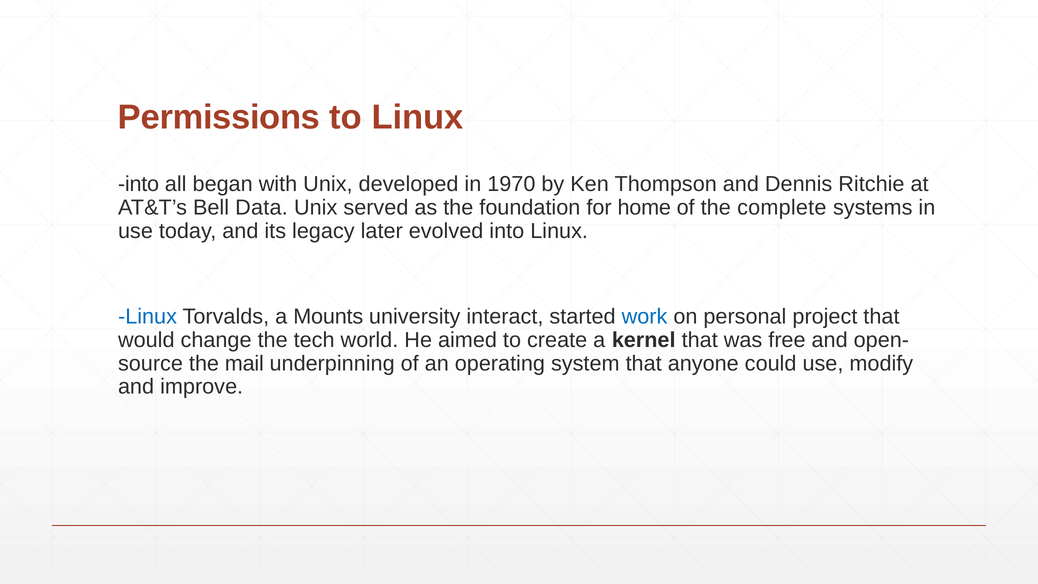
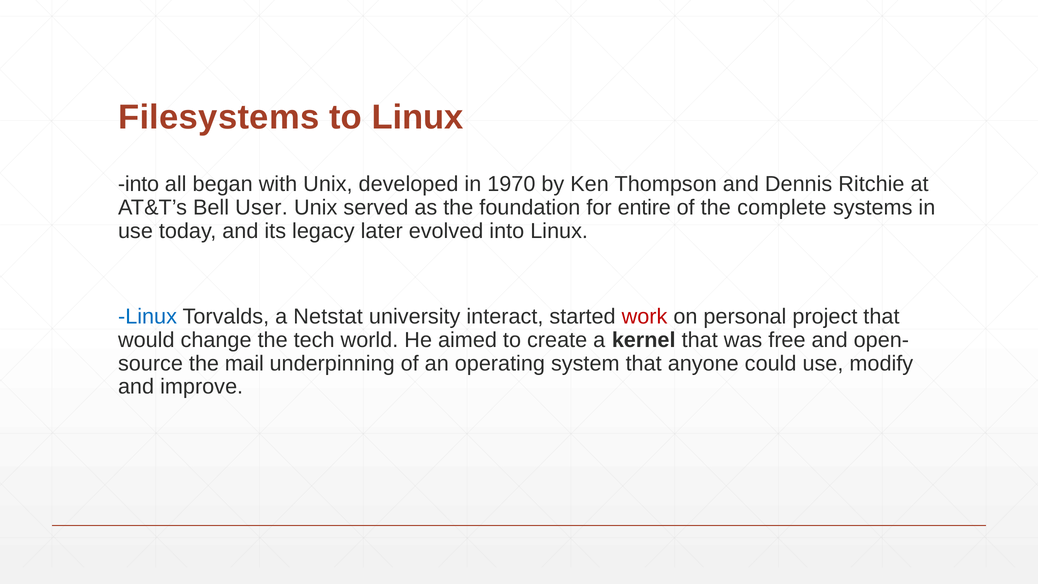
Permissions: Permissions -> Filesystems
Data: Data -> User
home: home -> entire
Mounts: Mounts -> Netstat
work colour: blue -> red
